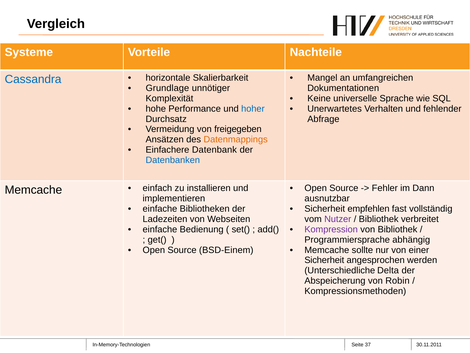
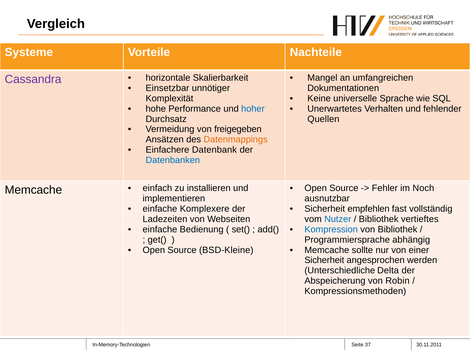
Cassandra colour: blue -> purple
Grundlage: Grundlage -> Einsetzbar
Abfrage: Abfrage -> Quellen
Dann: Dann -> Noch
Bibliotheken: Bibliotheken -> Komplexere
Nutzer colour: purple -> blue
verbreitet: verbreitet -> vertieftes
Kompression colour: purple -> blue
BSD-Einem: BSD-Einem -> BSD-Kleine
